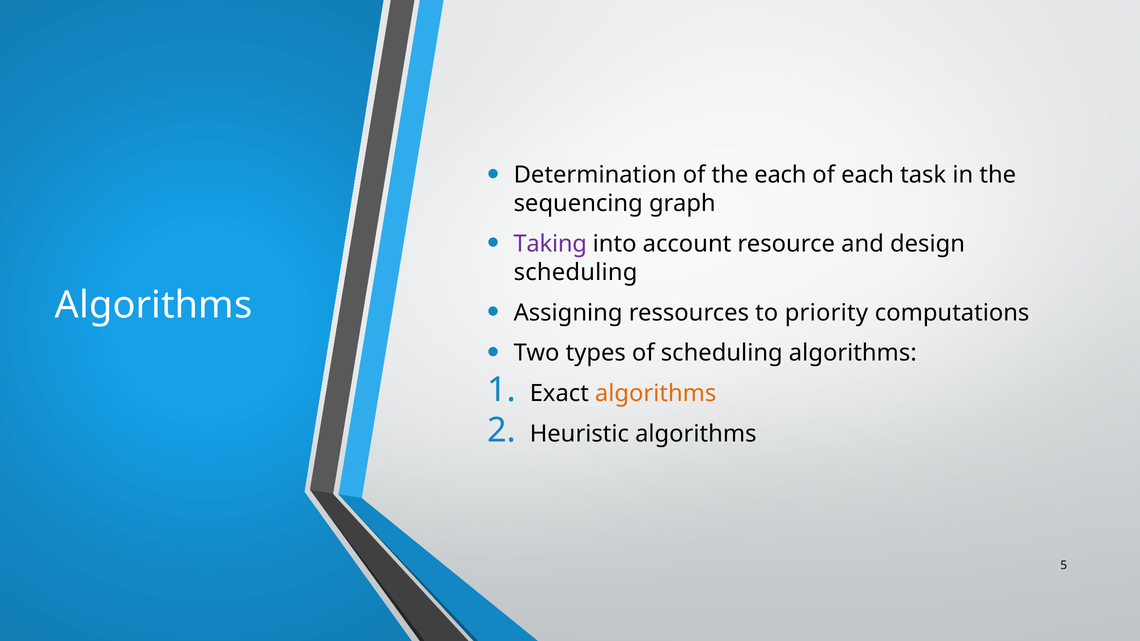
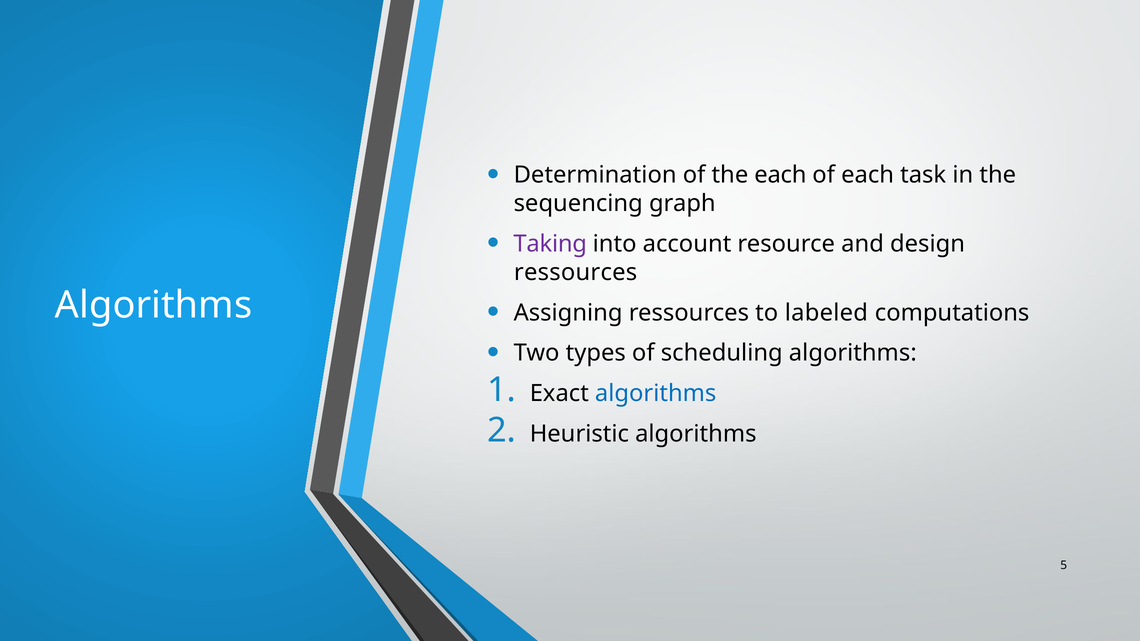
scheduling at (576, 272): scheduling -> ressources
priority: priority -> labeled
algorithms at (656, 394) colour: orange -> blue
